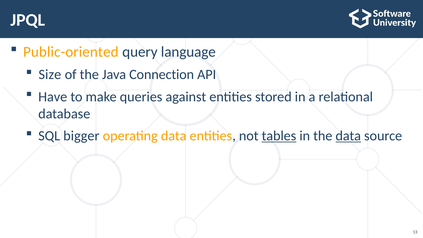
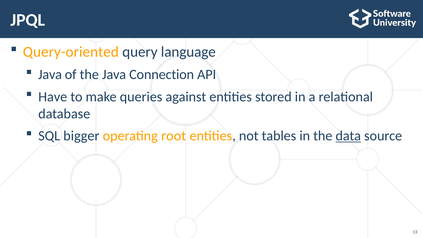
Public-oriented: Public-oriented -> Query-oriented
Size at (50, 75): Size -> Java
operating data: data -> root
tables underline: present -> none
